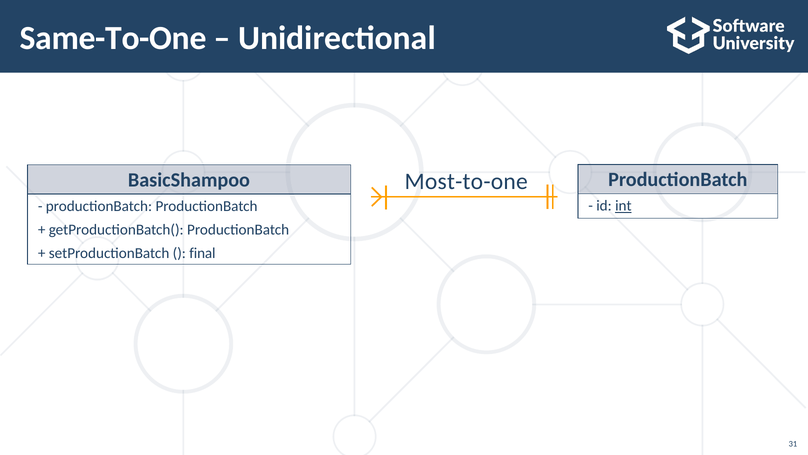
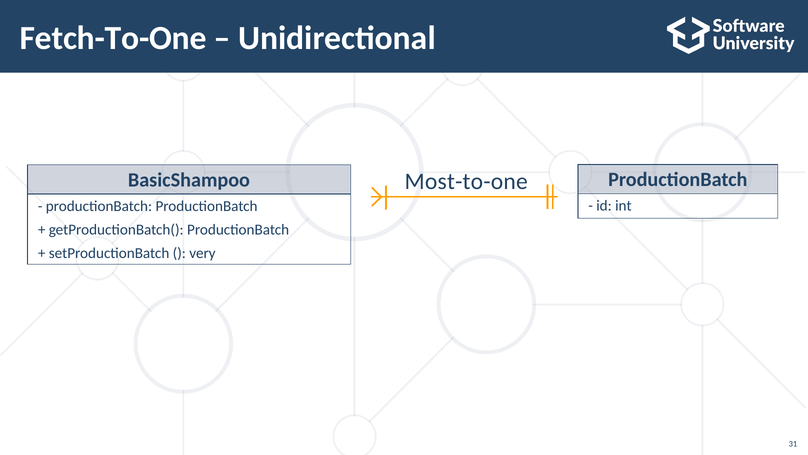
Same-To-One: Same-To-One -> Fetch-To-One
int underline: present -> none
final: final -> very
